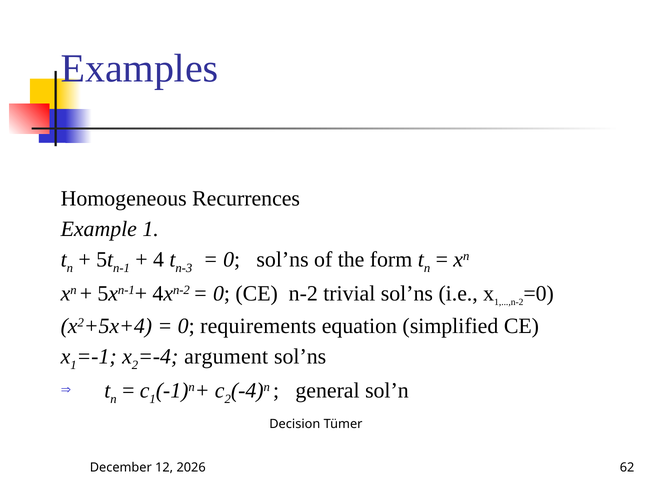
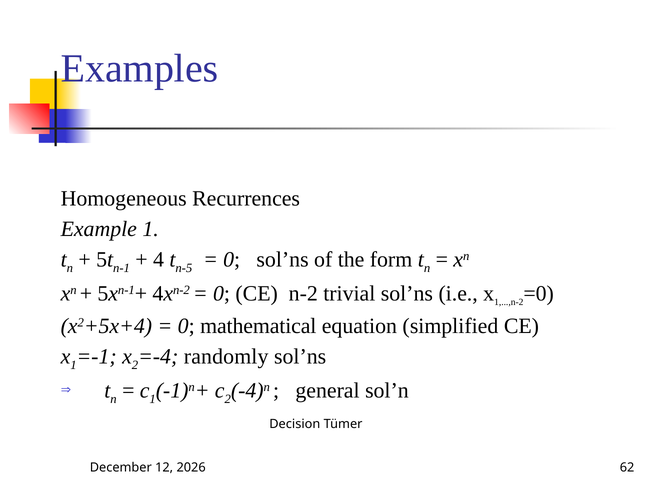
n-3: n-3 -> n-5
requirements: requirements -> mathematical
argument: argument -> randomly
